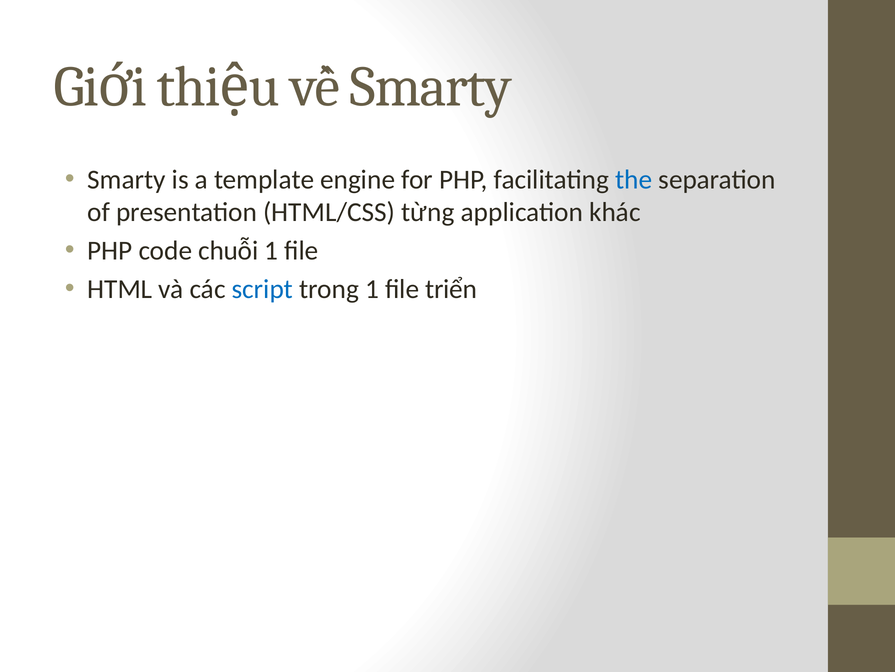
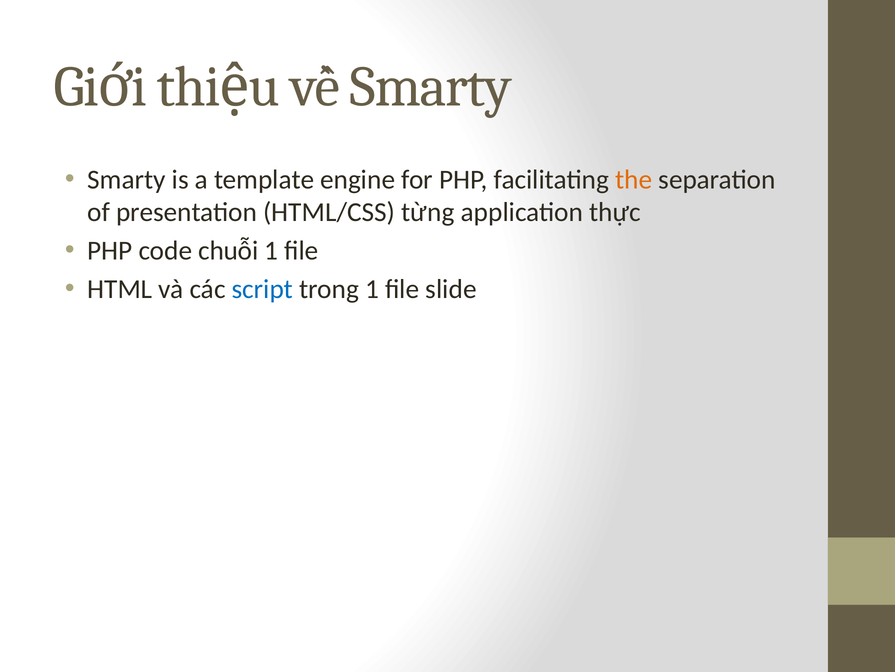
the colour: blue -> orange
khác: khác -> thực
triển: triển -> slide
